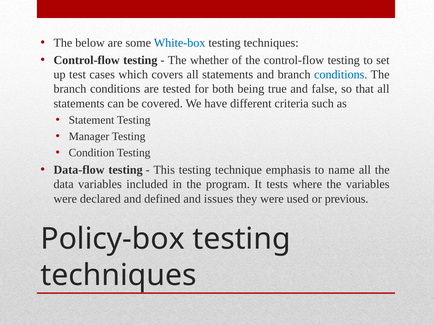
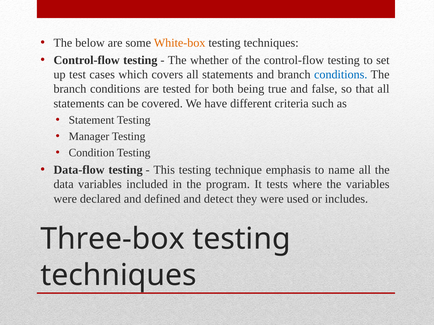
White-box colour: blue -> orange
issues: issues -> detect
previous: previous -> includes
Policy-box: Policy-box -> Three-box
